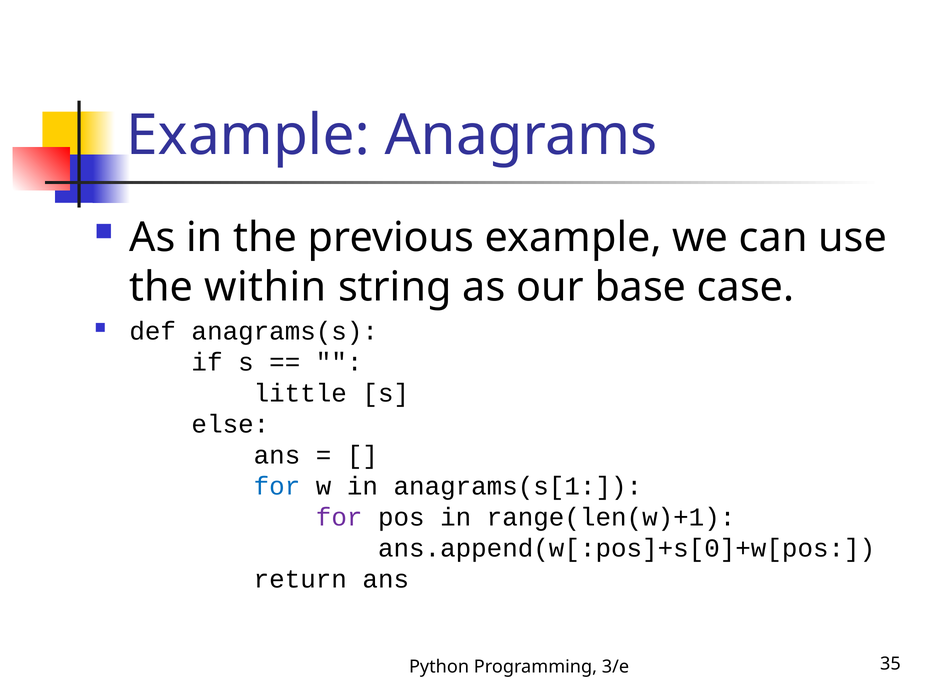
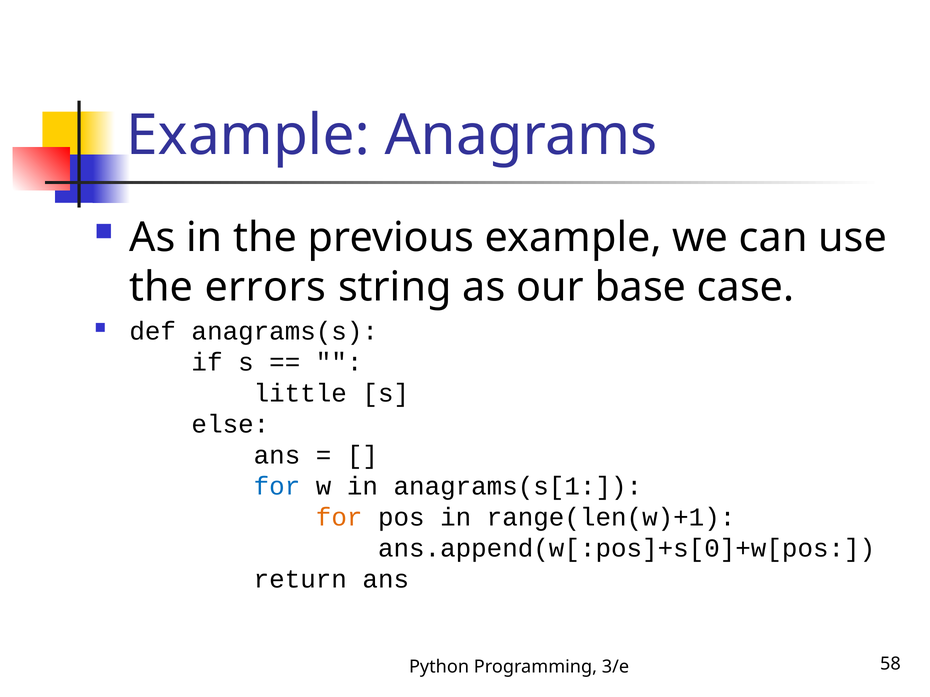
within: within -> errors
for at (339, 518) colour: purple -> orange
35: 35 -> 58
